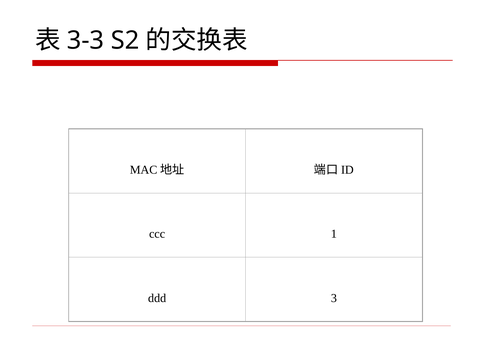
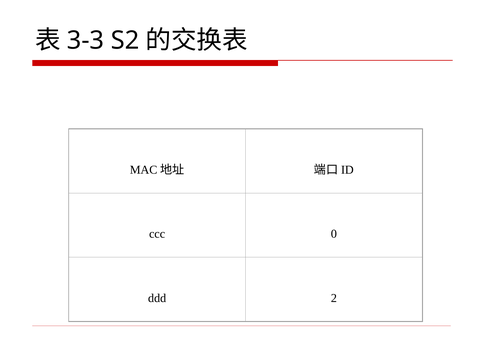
1: 1 -> 0
3: 3 -> 2
